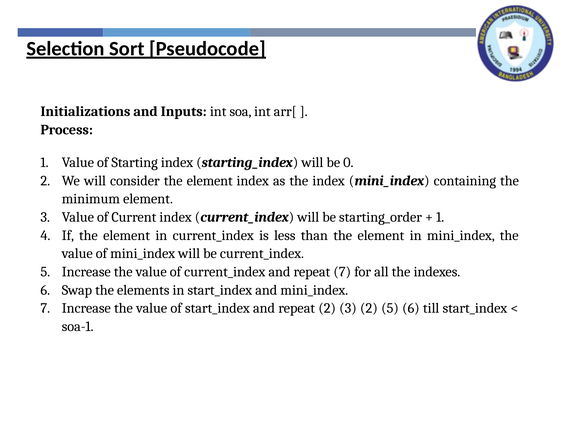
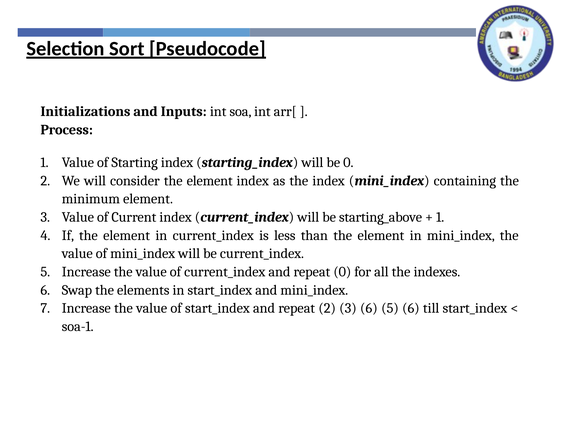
starting_order: starting_order -> starting_above
repeat 7: 7 -> 0
3 2: 2 -> 6
